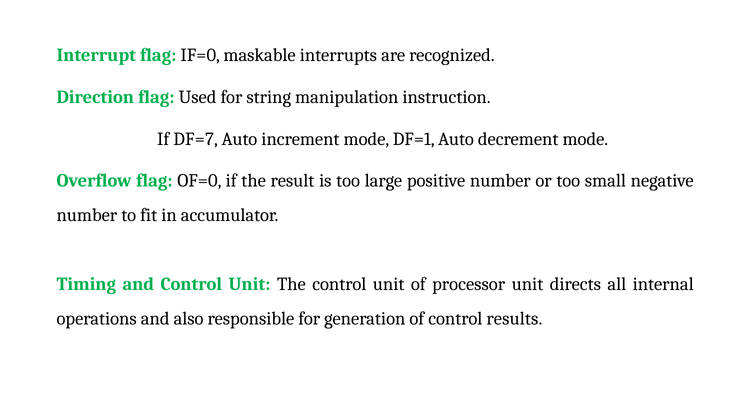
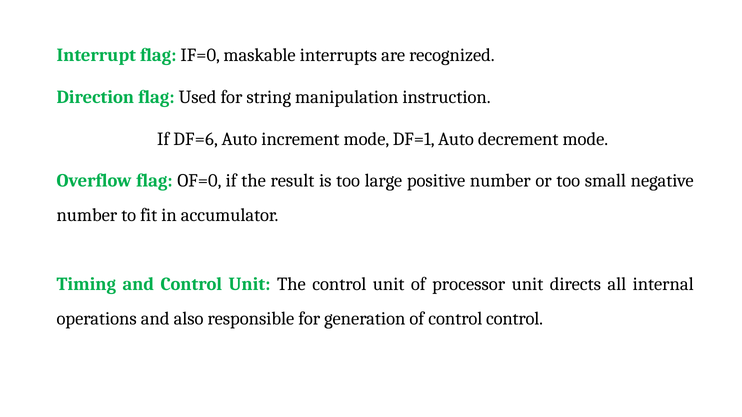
DF=7: DF=7 -> DF=6
control results: results -> control
